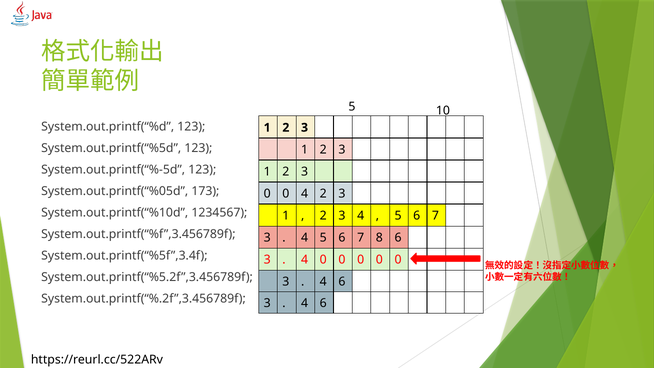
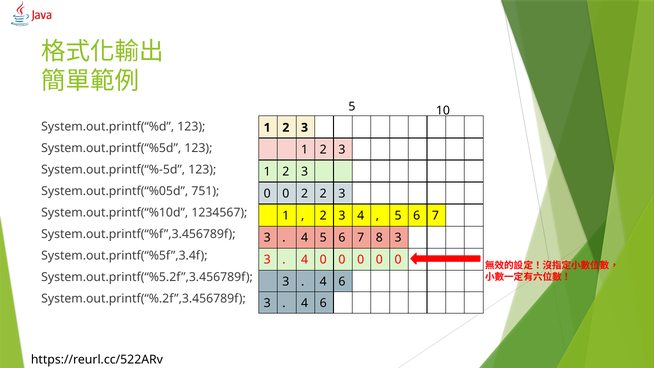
173: 173 -> 751
0 4: 4 -> 2
8 6: 6 -> 3
